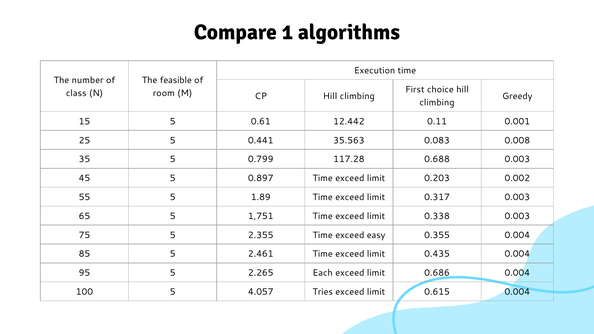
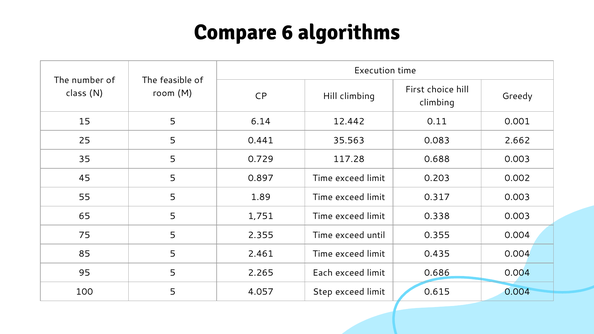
1: 1 -> 6
0.61: 0.61 -> 6.14
0.008: 0.008 -> 2.662
0.799: 0.799 -> 0.729
easy: easy -> until
Tries: Tries -> Step
